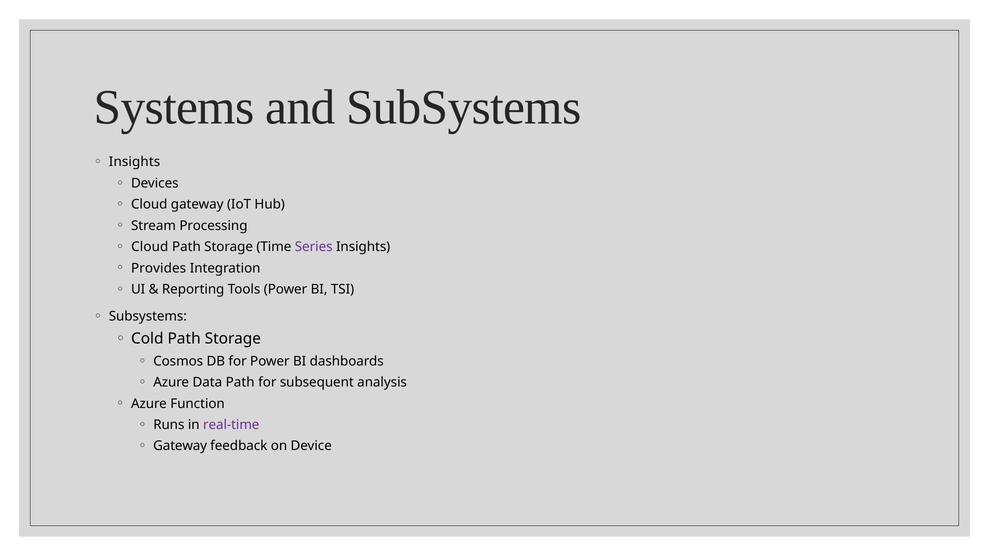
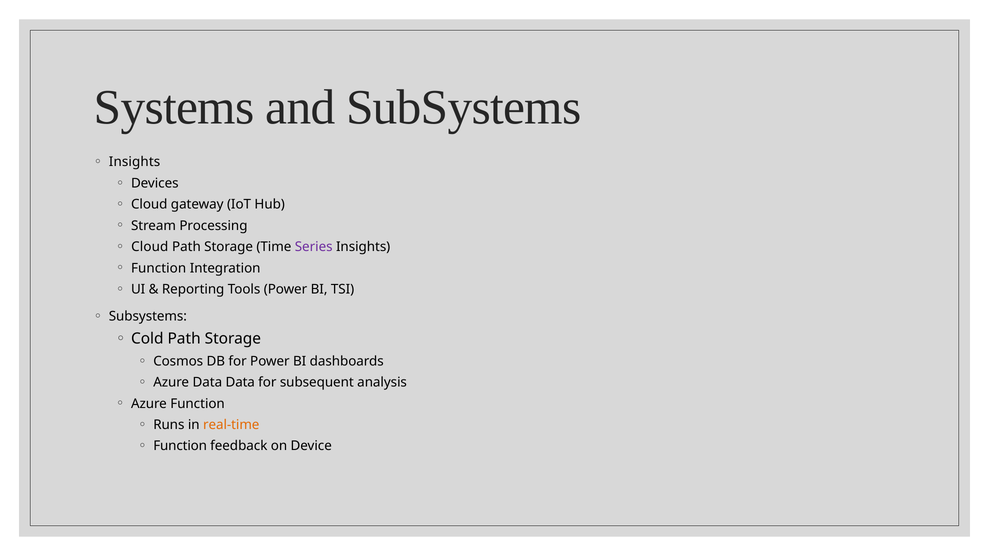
Provides at (159, 268): Provides -> Function
Data Path: Path -> Data
real-time colour: purple -> orange
Gateway at (180, 446): Gateway -> Function
